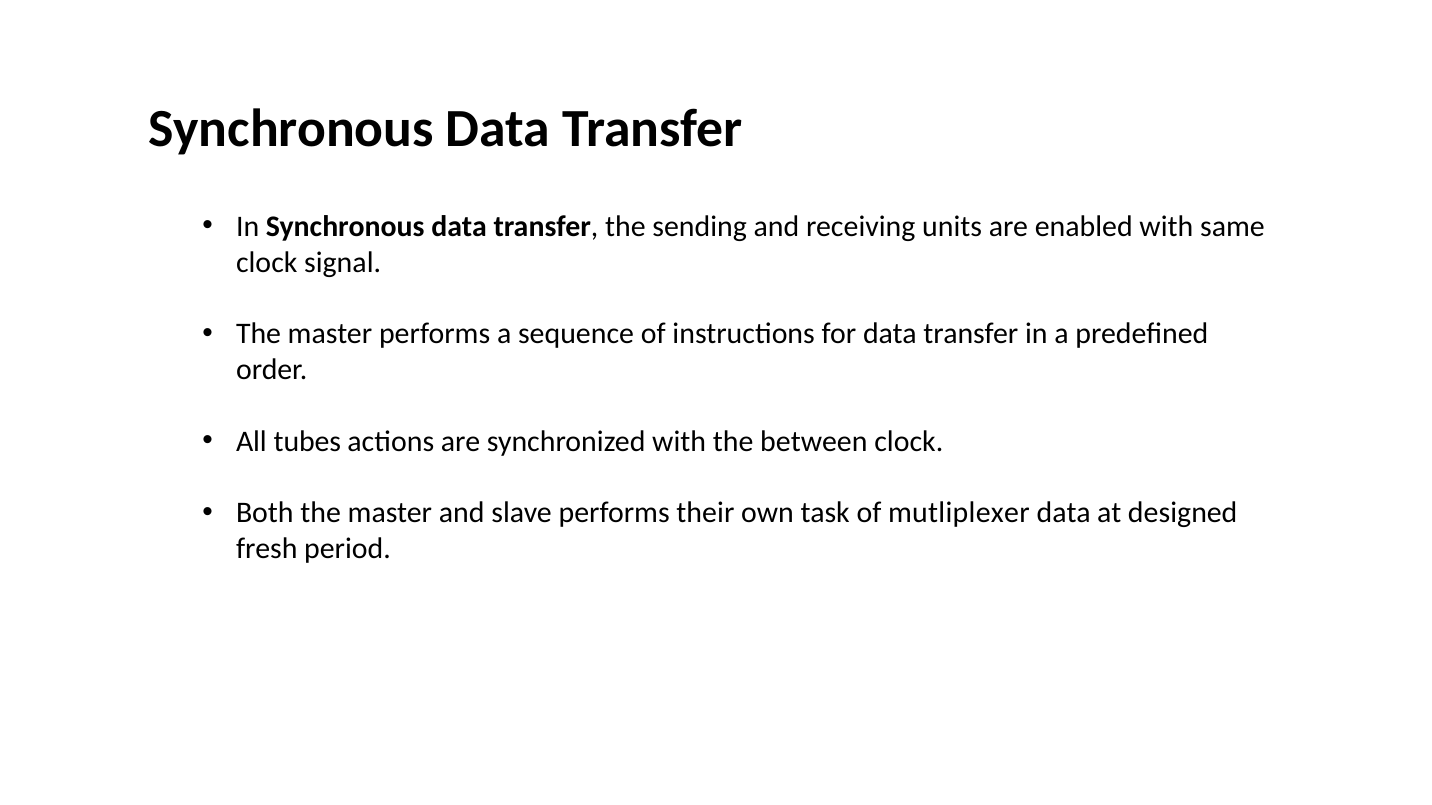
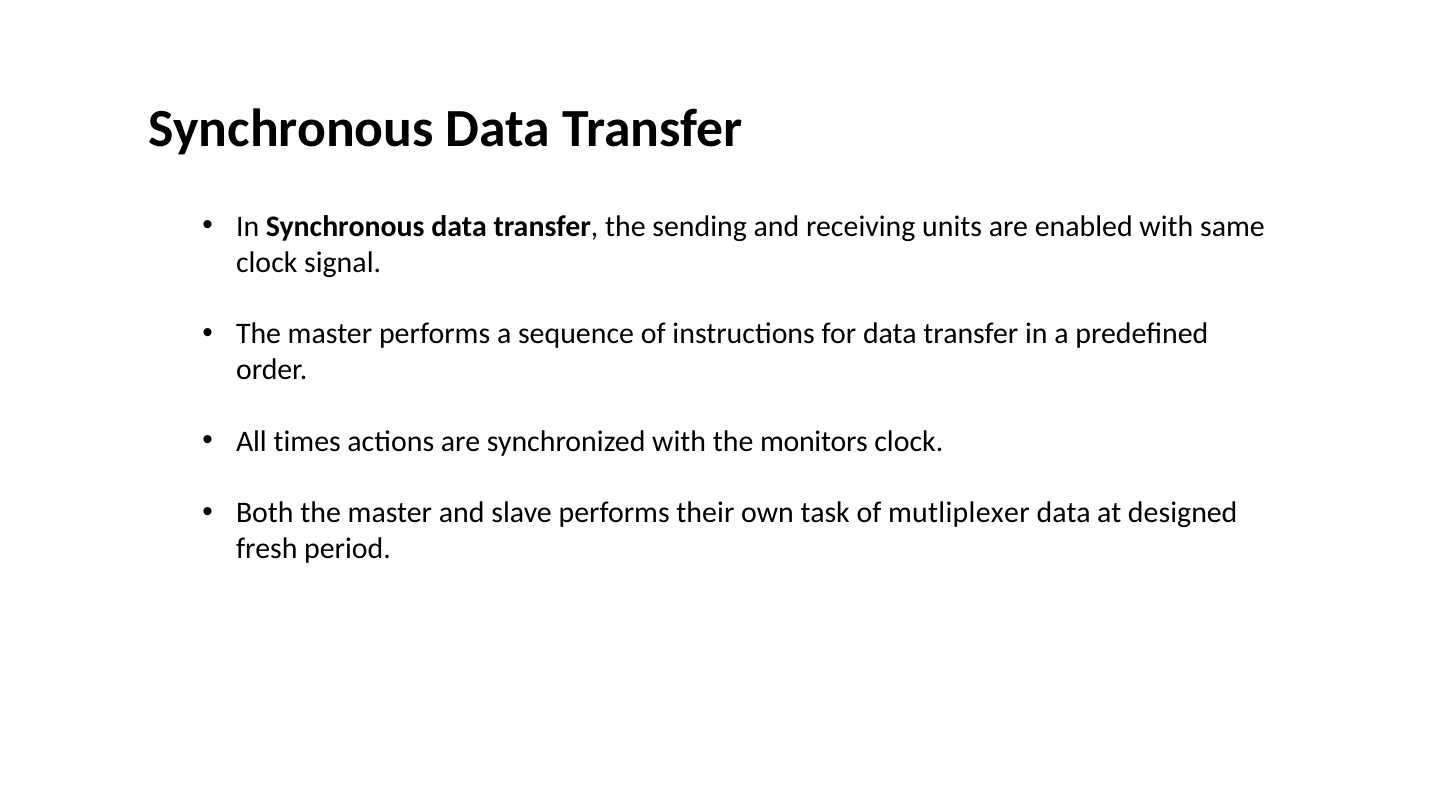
tubes: tubes -> times
between: between -> monitors
